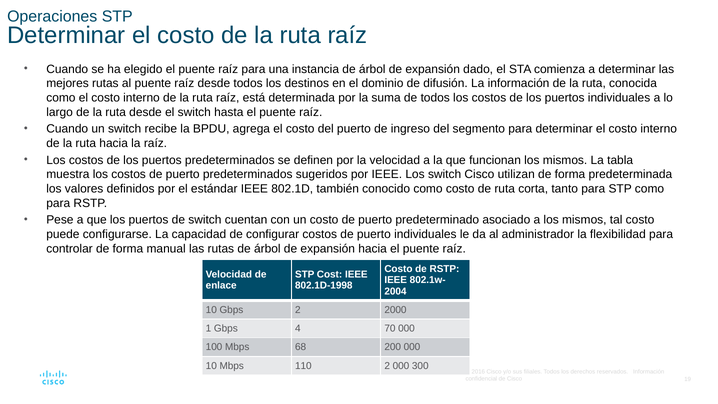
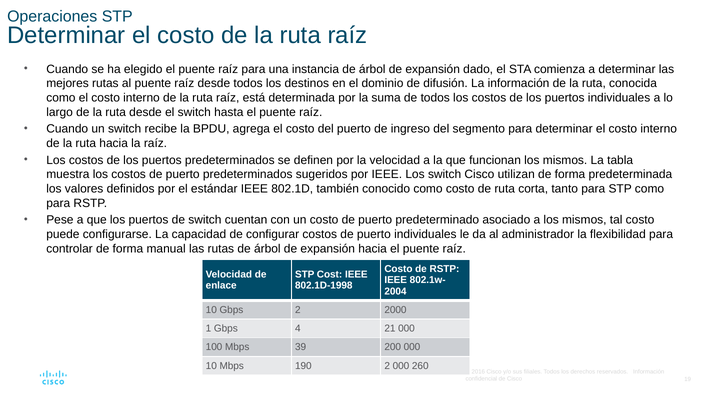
70: 70 -> 21
68: 68 -> 39
110: 110 -> 190
300: 300 -> 260
